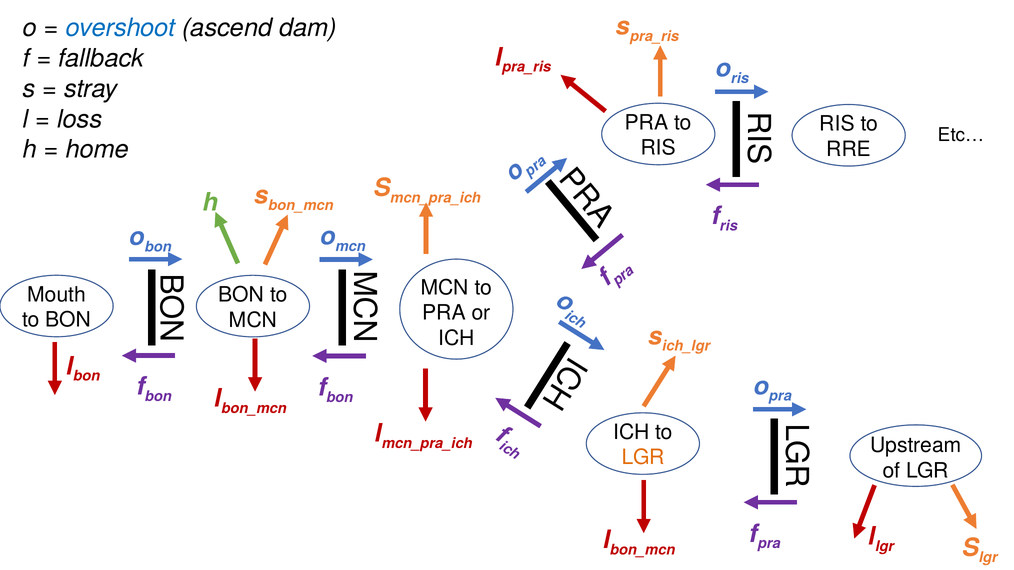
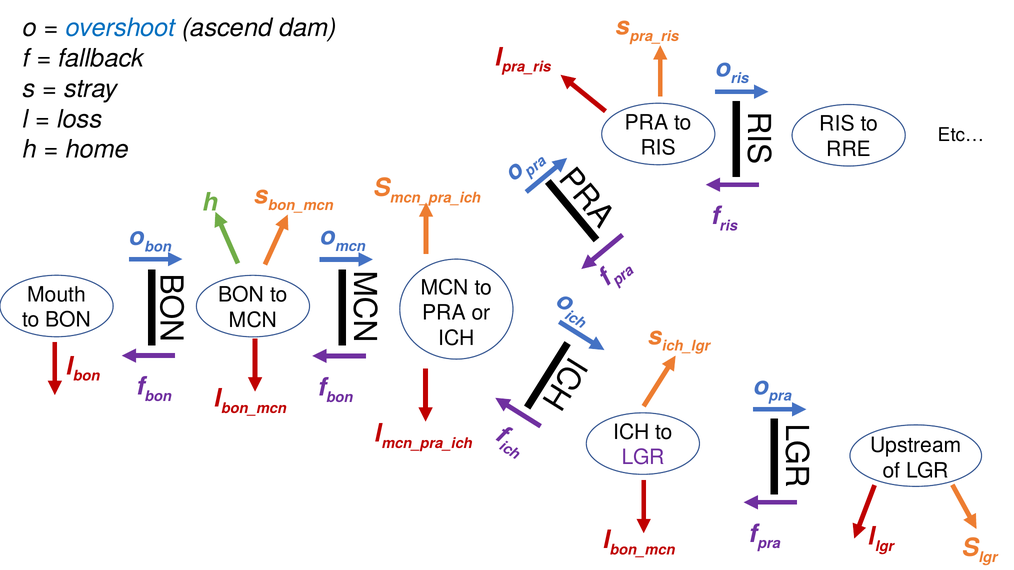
LGR at (643, 458) colour: orange -> purple
